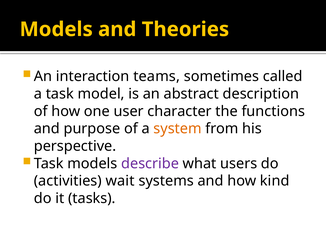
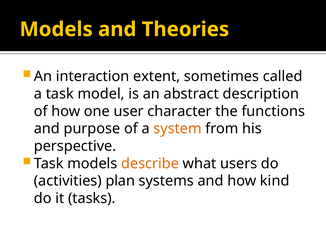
teams: teams -> extent
describe colour: purple -> orange
wait: wait -> plan
